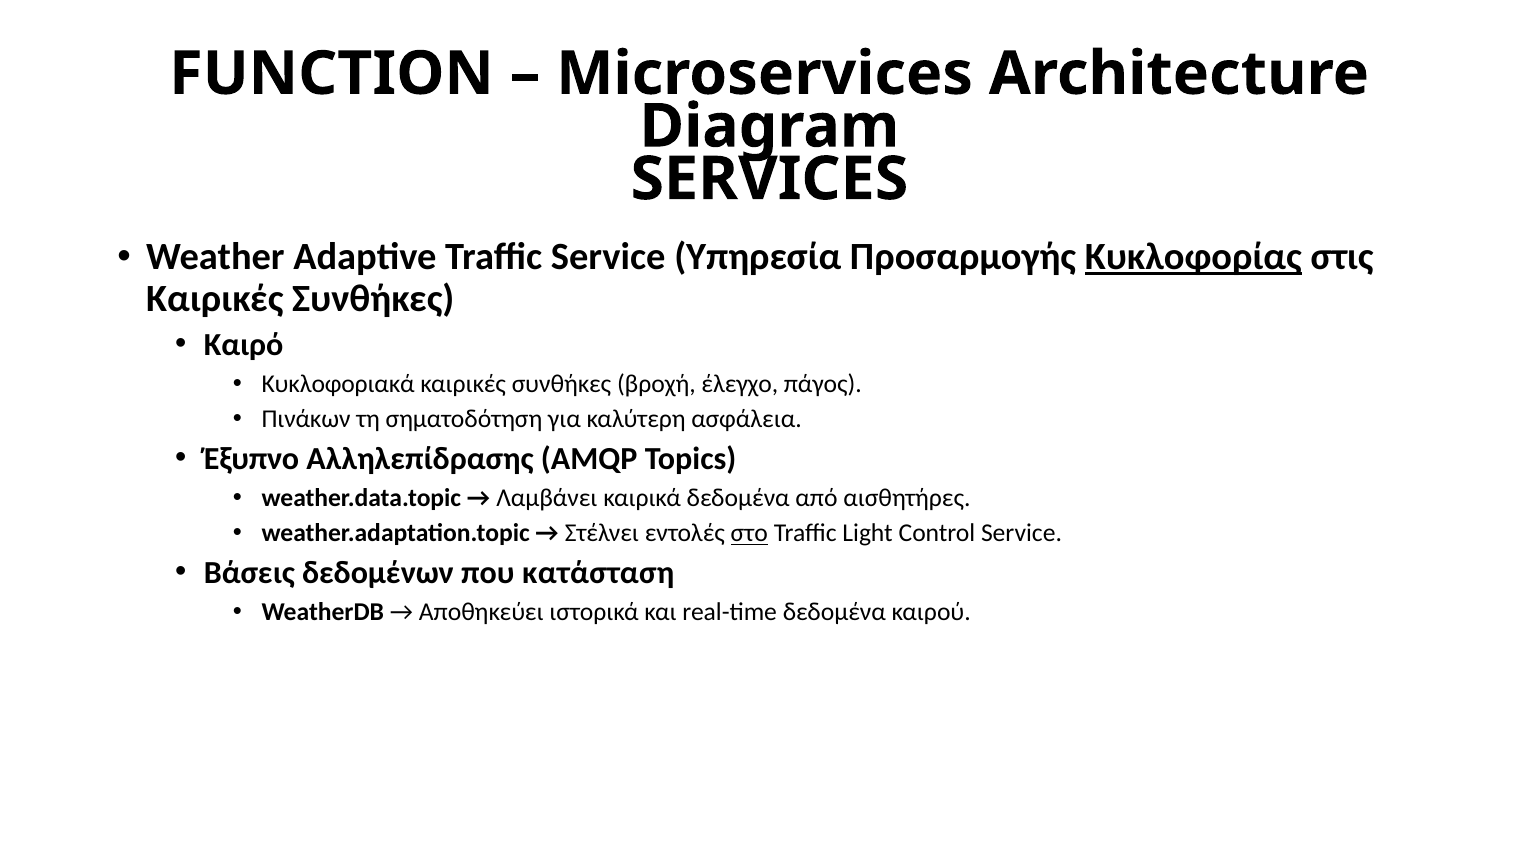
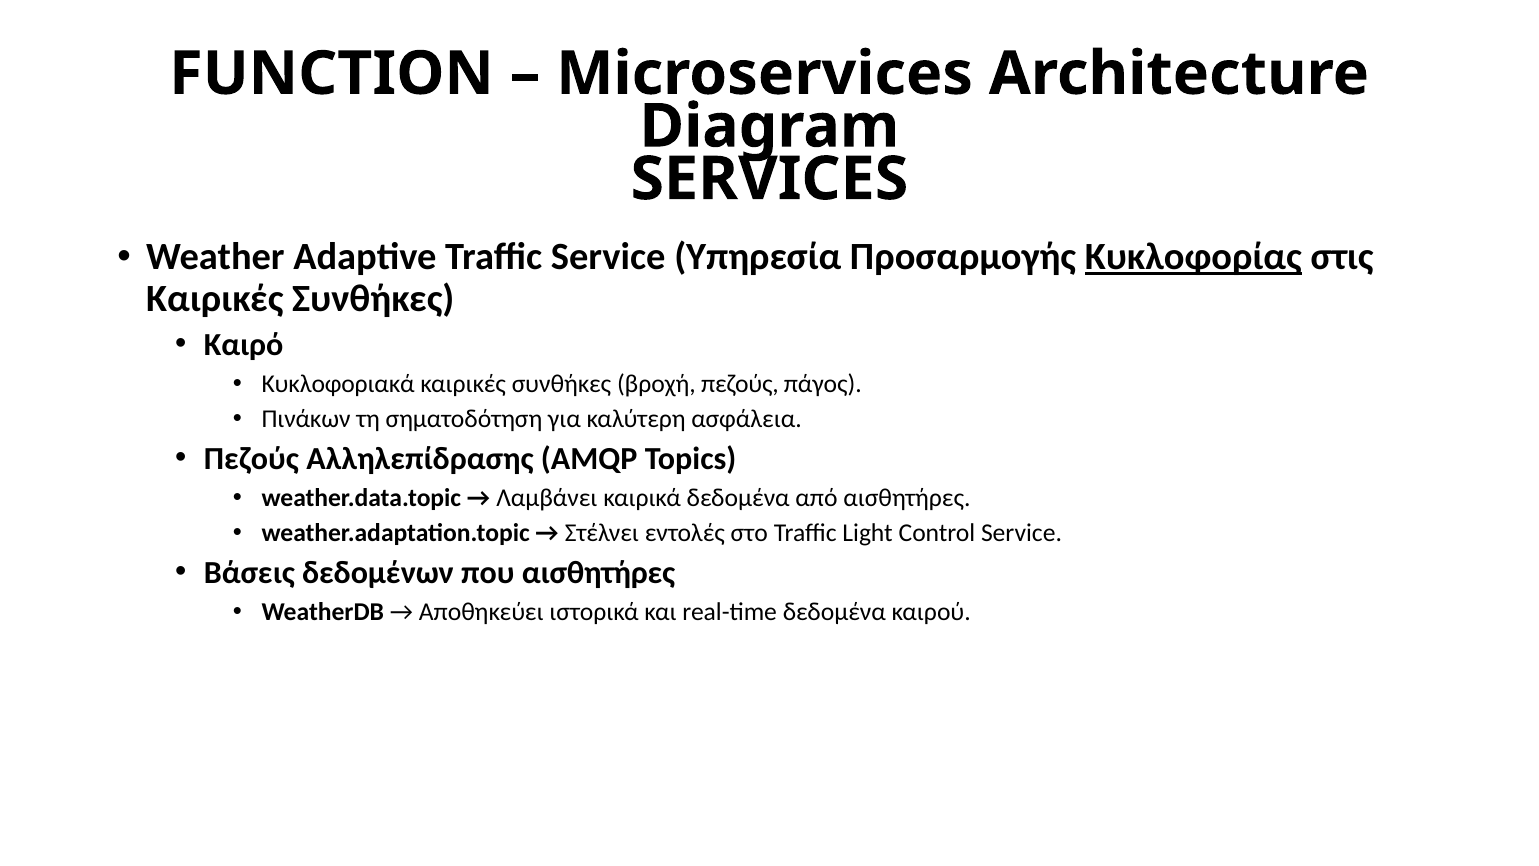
βροχή έλεγχο: έλεγχο -> πεζούς
Έξυπνο at (252, 458): Έξυπνο -> Πεζούς
στο underline: present -> none
που κατάσταση: κατάσταση -> αισθητήρες
